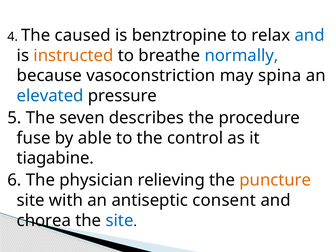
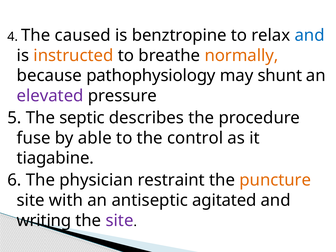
normally colour: blue -> orange
vasoconstriction: vasoconstriction -> pathophysiology
spina: spina -> shunt
elevated colour: blue -> purple
seven: seven -> septic
relieving: relieving -> restraint
consent: consent -> agitated
chorea: chorea -> writing
site at (120, 220) colour: blue -> purple
